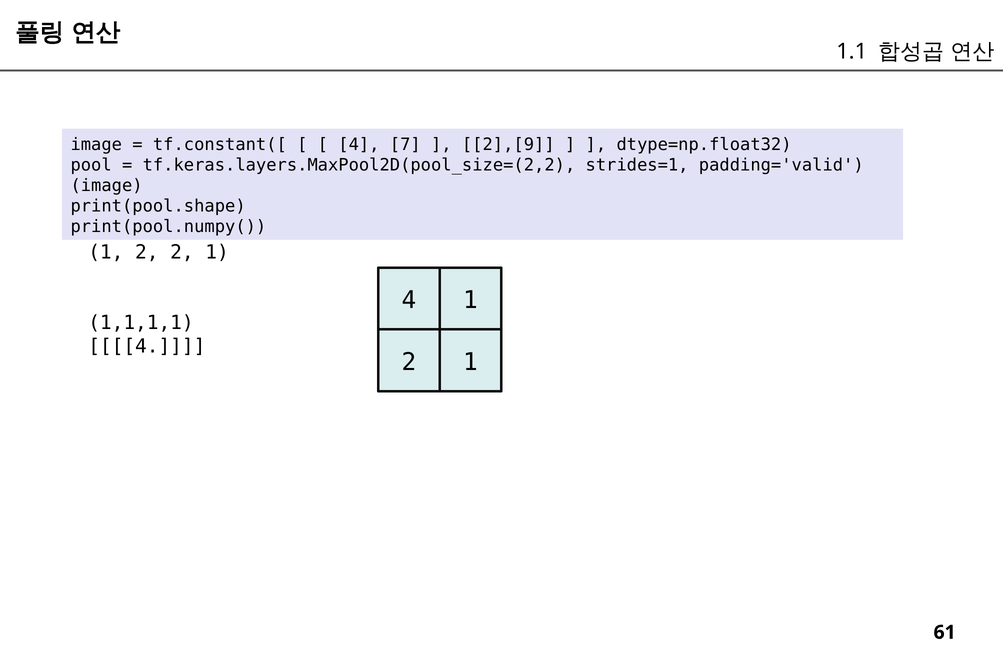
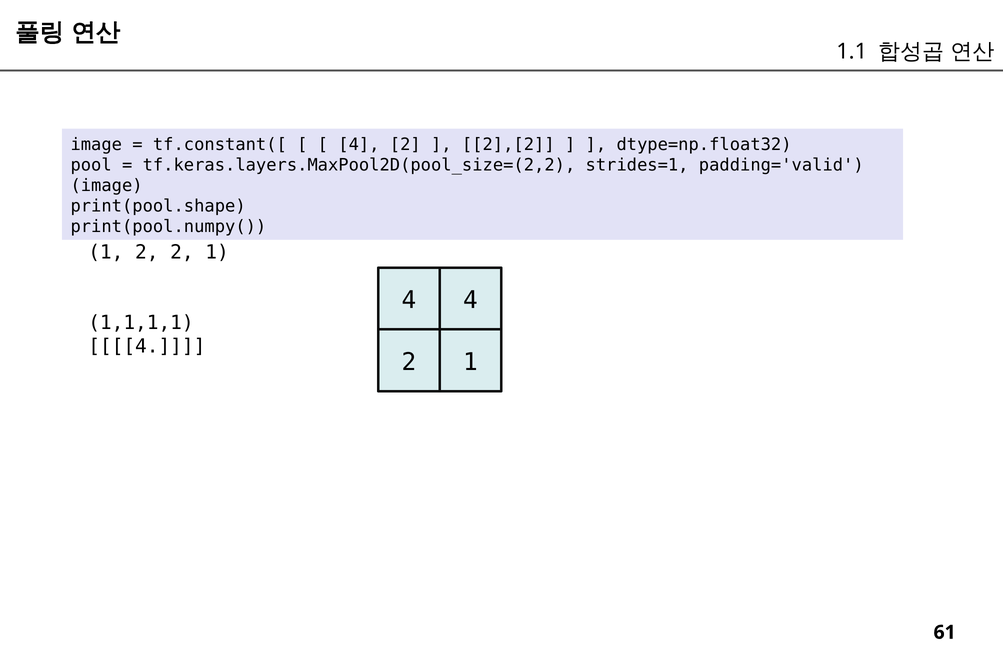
7 at (405, 144): 7 -> 2
2],[9: 2],[9 -> 2],[2
1 at (471, 300): 1 -> 4
